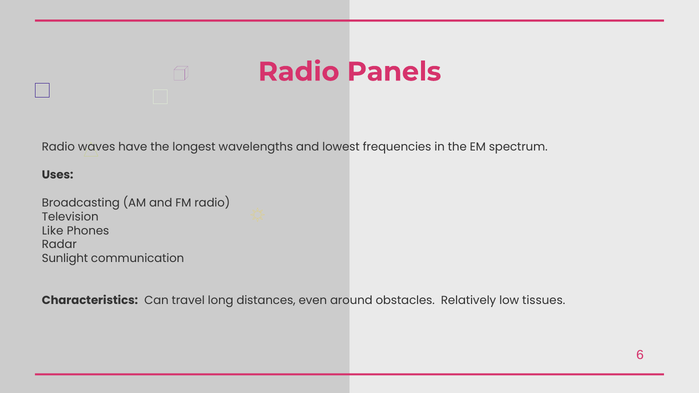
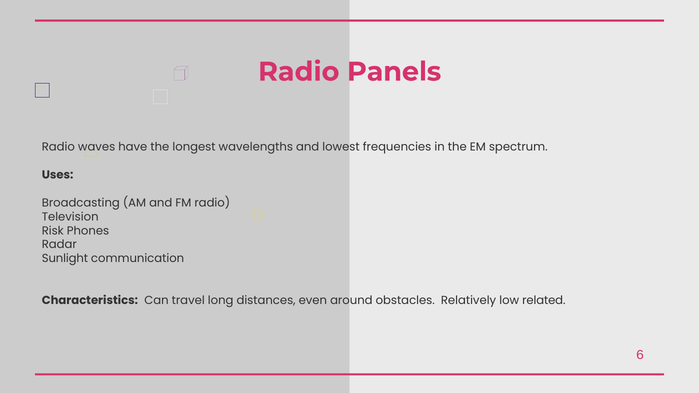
Like: Like -> Risk
tissues: tissues -> related
